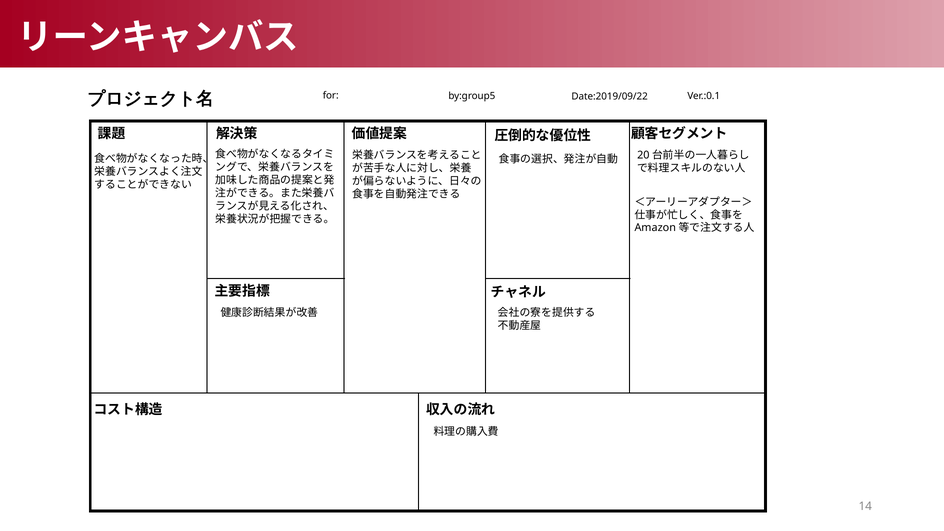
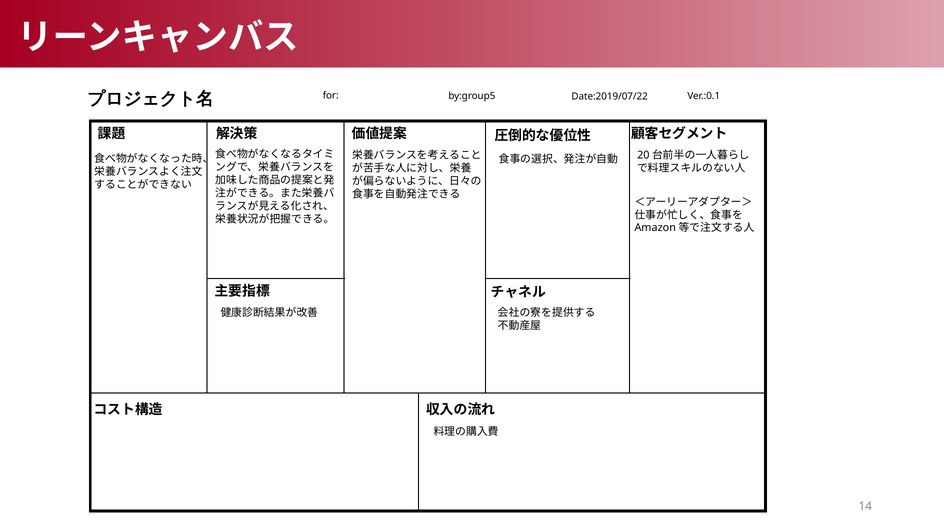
Date:2019/09/22: Date:2019/09/22 -> Date:2019/07/22
